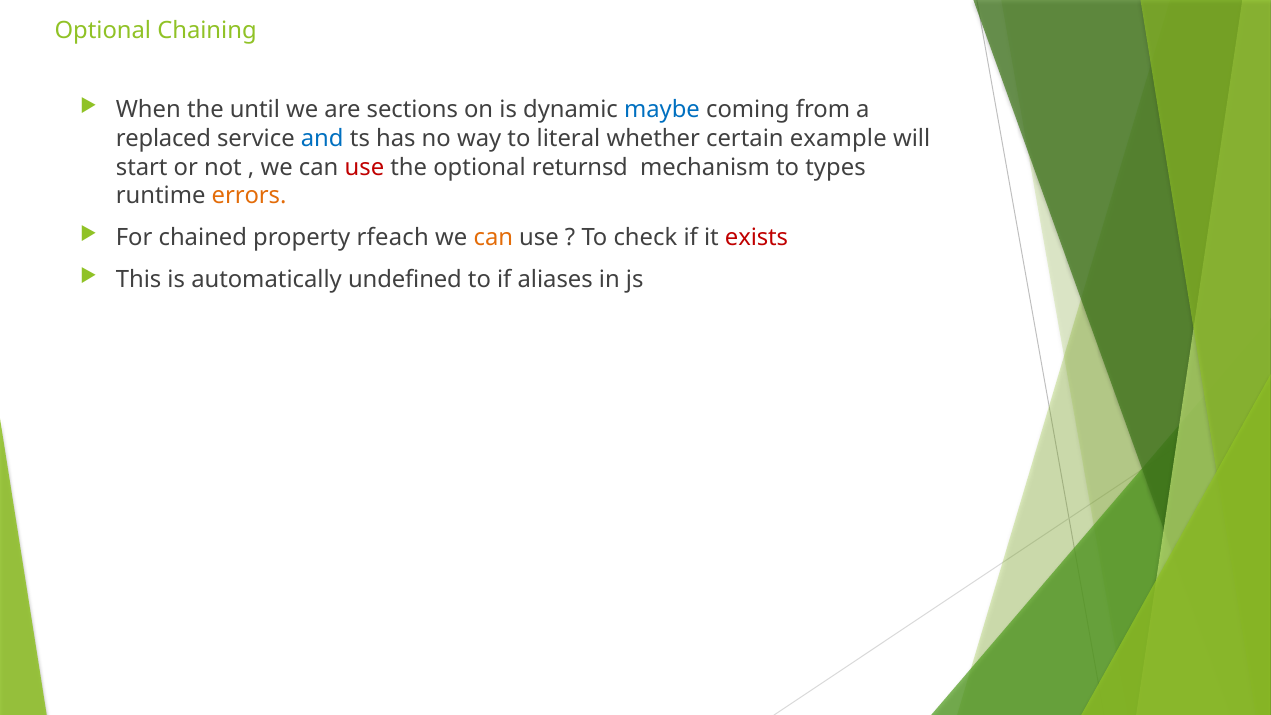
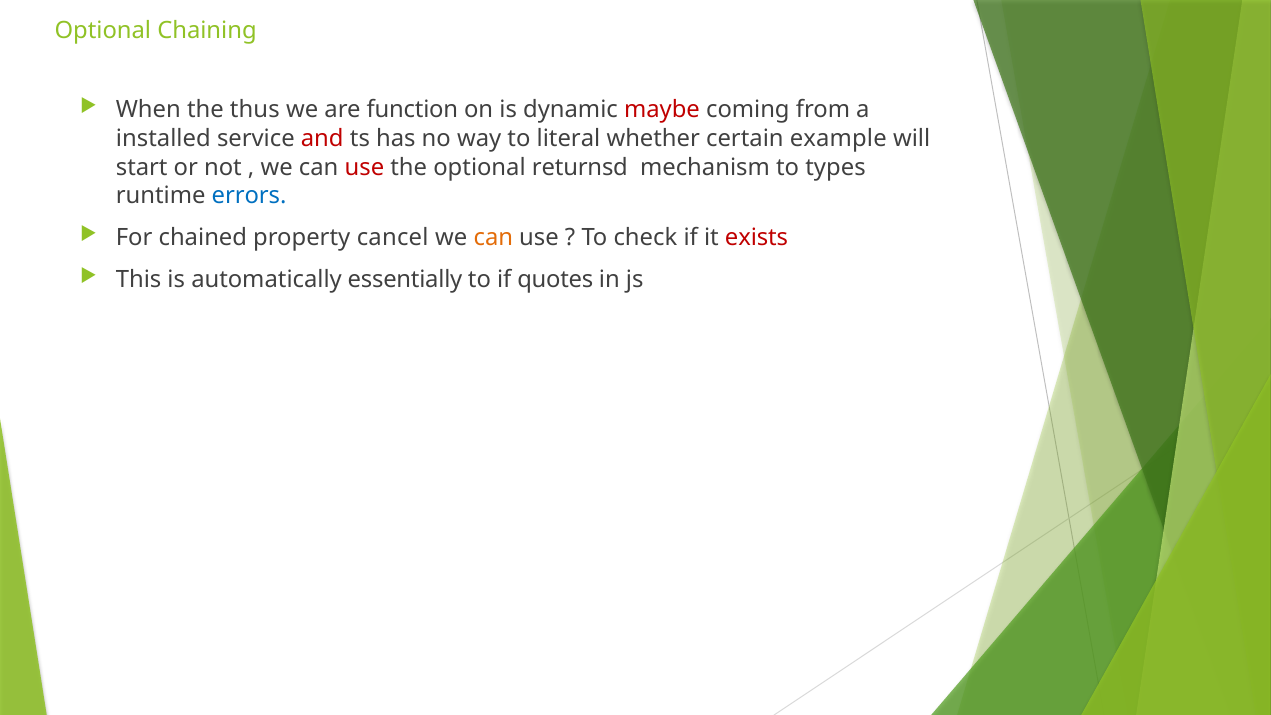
until: until -> thus
sections: sections -> function
maybe colour: blue -> red
replaced: replaced -> installed
and colour: blue -> red
errors colour: orange -> blue
rfeach: rfeach -> cancel
undefined: undefined -> essentially
aliases: aliases -> quotes
